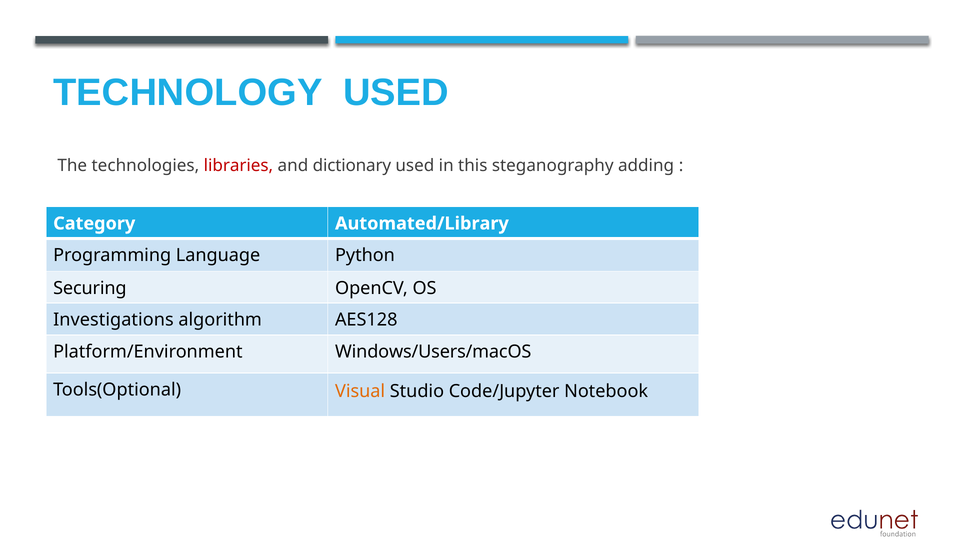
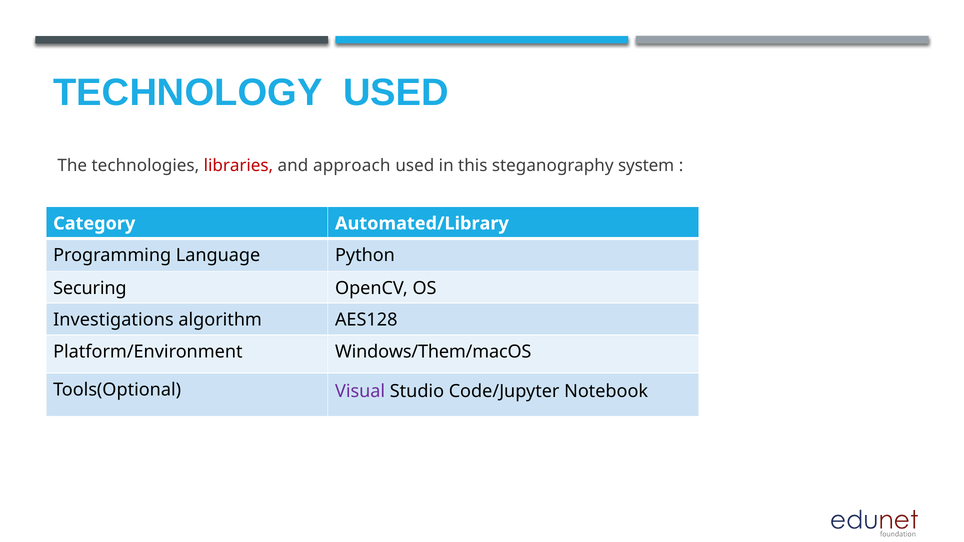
dictionary: dictionary -> approach
adding: adding -> system
Windows/Users/macOS: Windows/Users/macOS -> Windows/Them/macOS
Visual colour: orange -> purple
